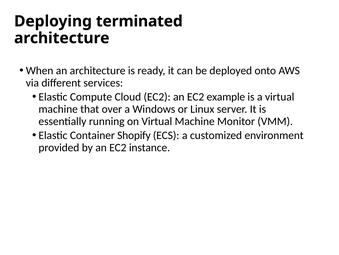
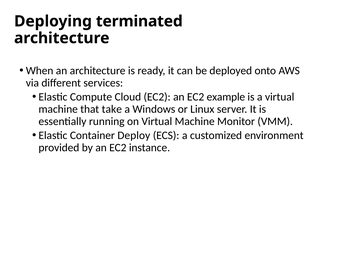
over: over -> take
Shopify: Shopify -> Deploy
